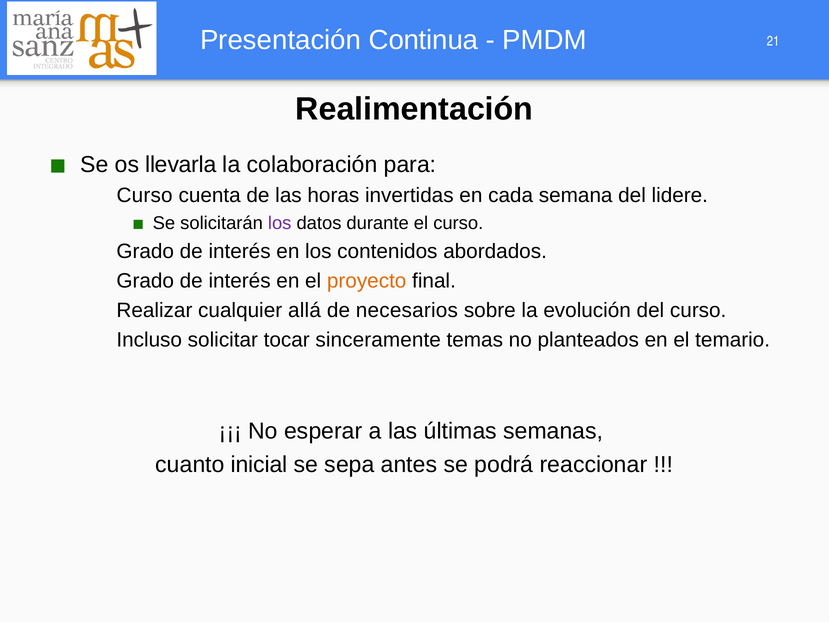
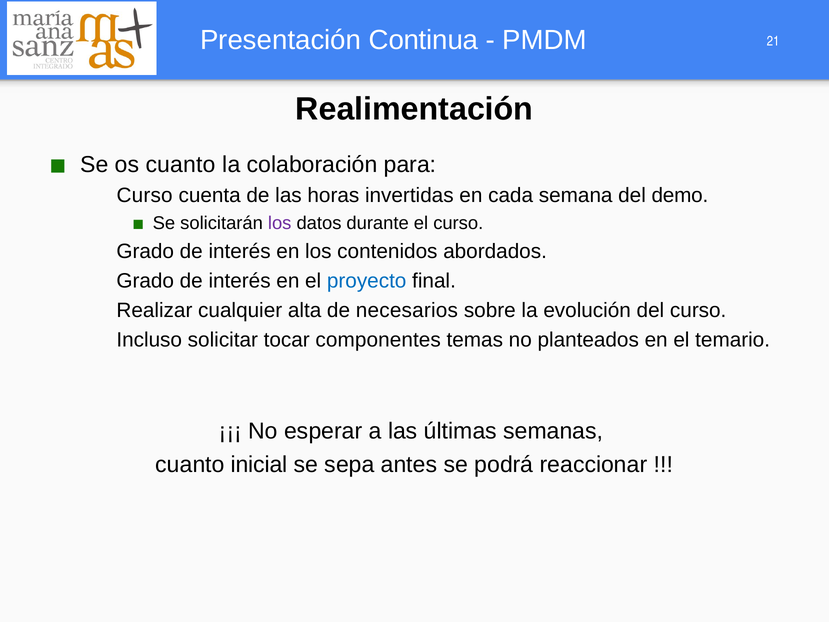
os llevarla: llevarla -> cuanto
lidere: lidere -> demo
proyecto colour: orange -> blue
allá: allá -> alta
sinceramente: sinceramente -> componentes
